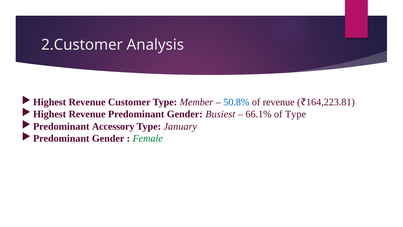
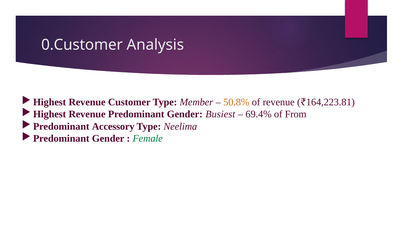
2.Customer: 2.Customer -> 0.Customer
50.8% colour: blue -> orange
66.1%: 66.1% -> 69.4%
of Type: Type -> From
January: January -> Neelima
